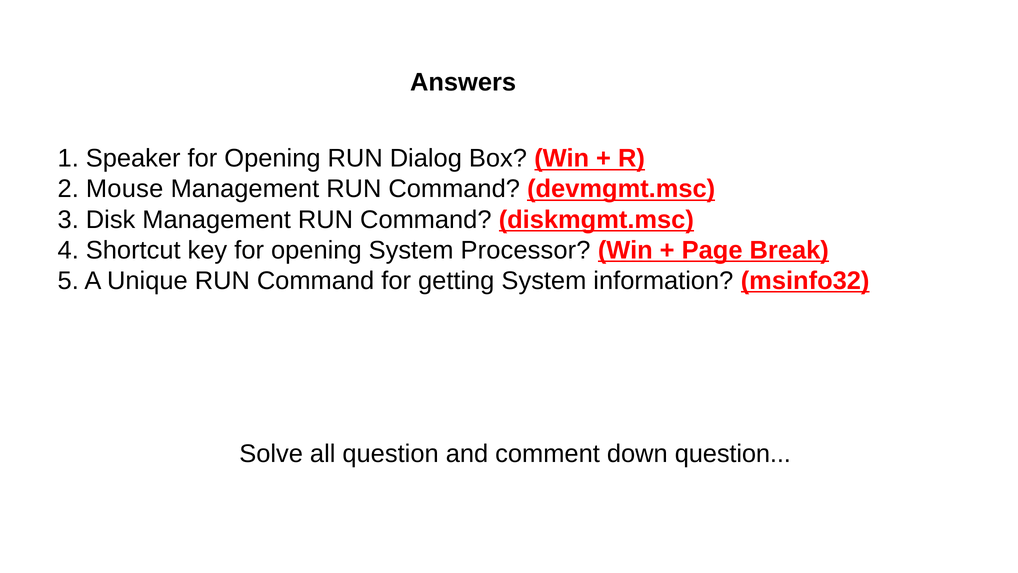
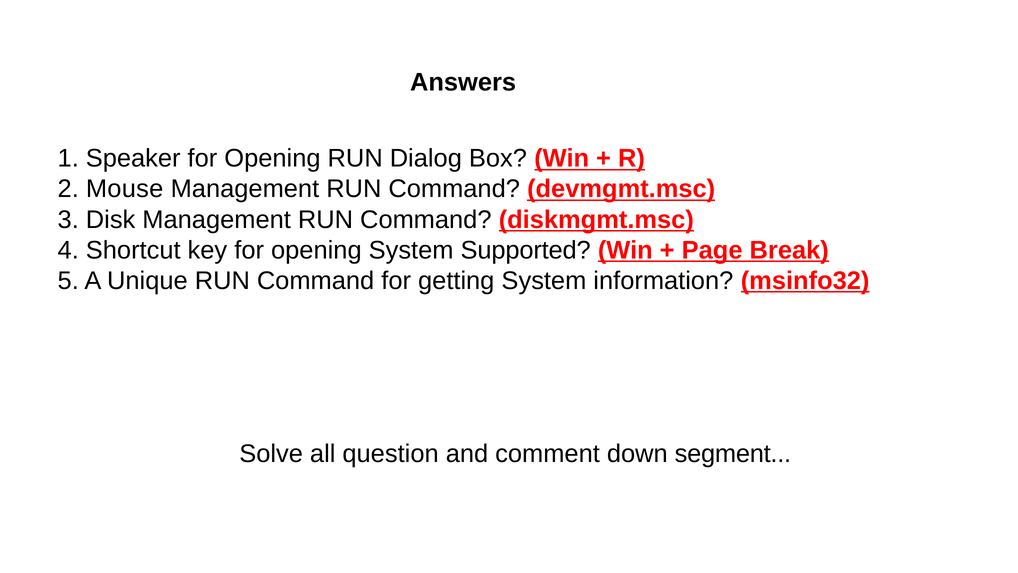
Processor: Processor -> Supported
down question: question -> segment
